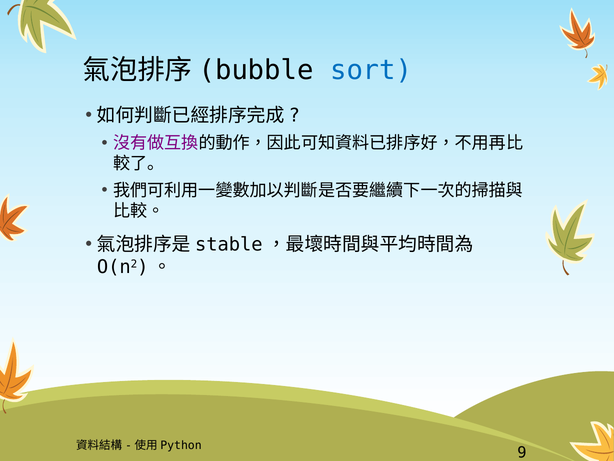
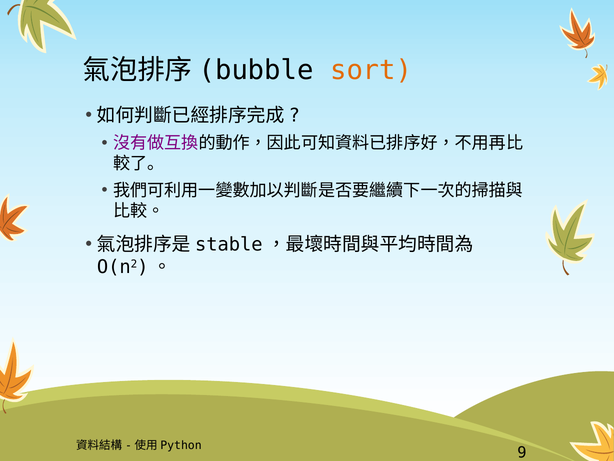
sort colour: blue -> orange
